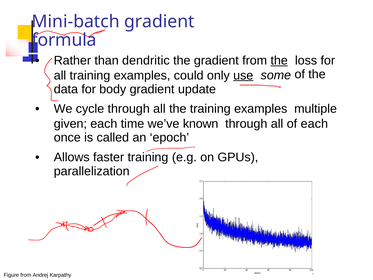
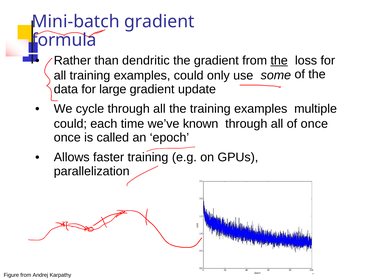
use underline: present -> none
body: body -> large
given at (70, 124): given -> could
of each: each -> once
